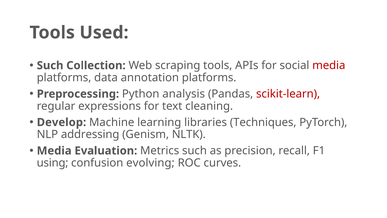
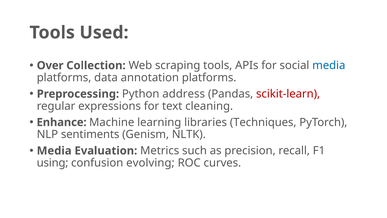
Such at (50, 65): Such -> Over
media at (329, 65) colour: red -> blue
analysis: analysis -> address
Develop: Develop -> Enhance
addressing: addressing -> sentiments
